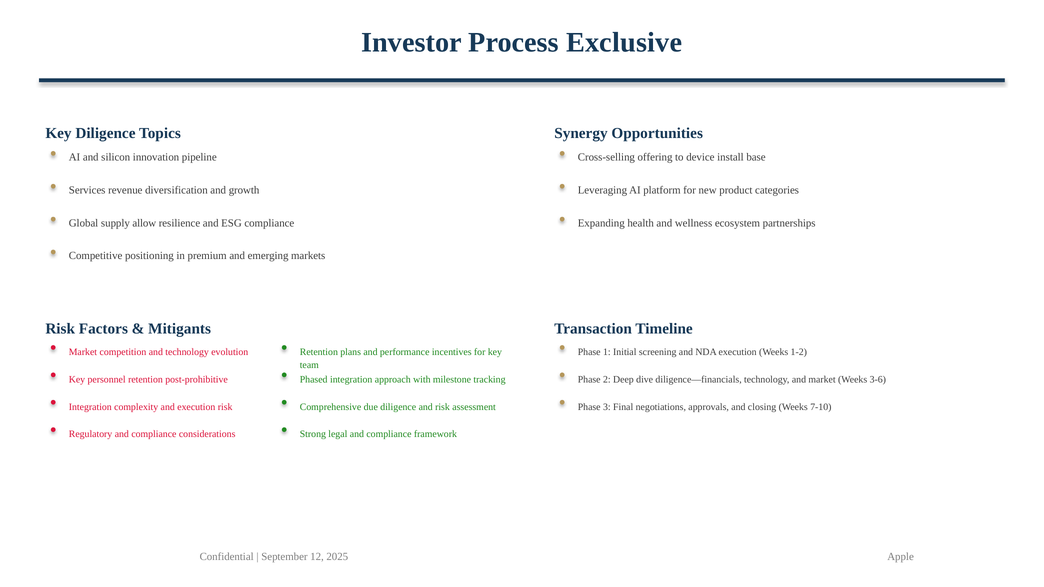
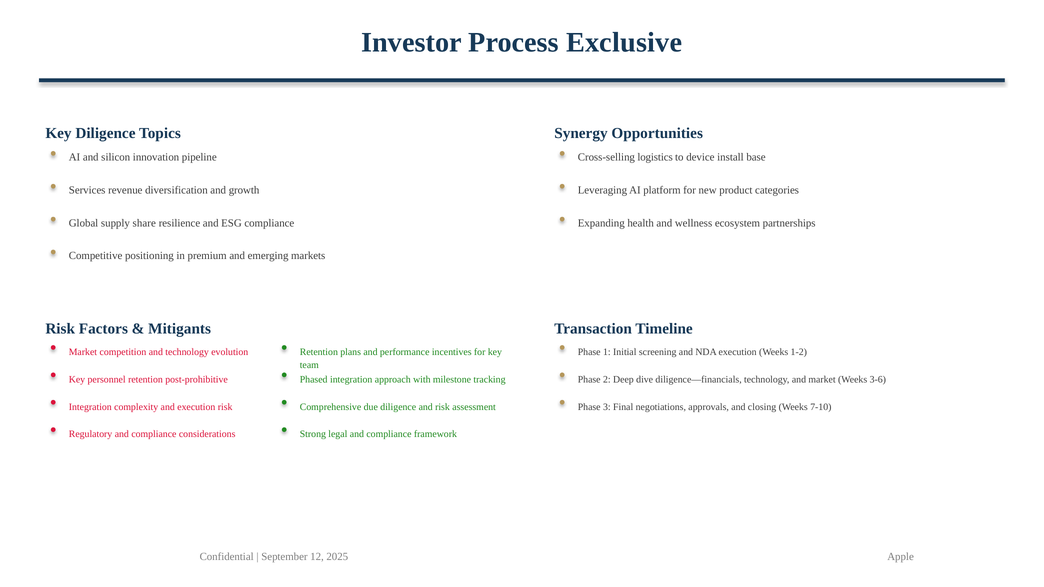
offering: offering -> logistics
allow: allow -> share
